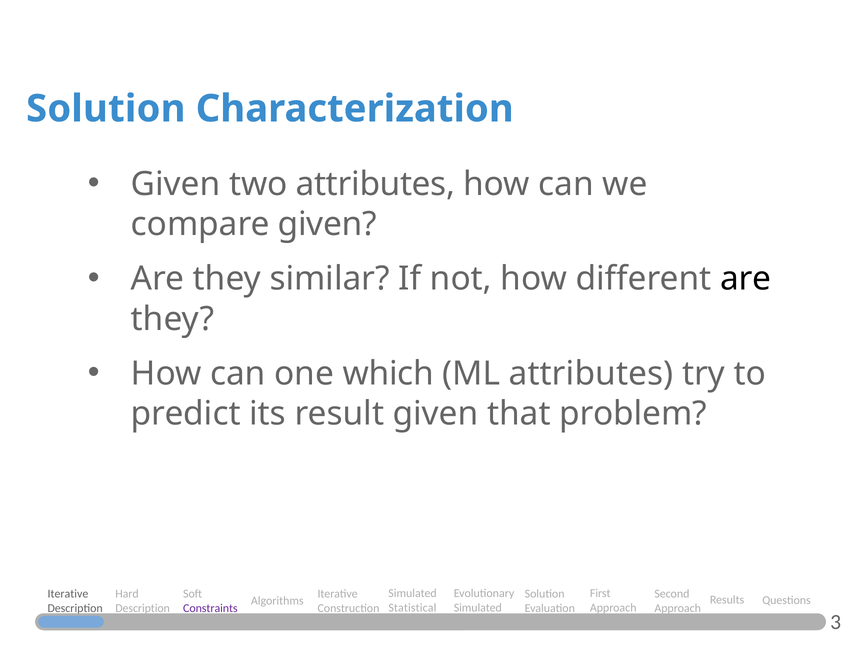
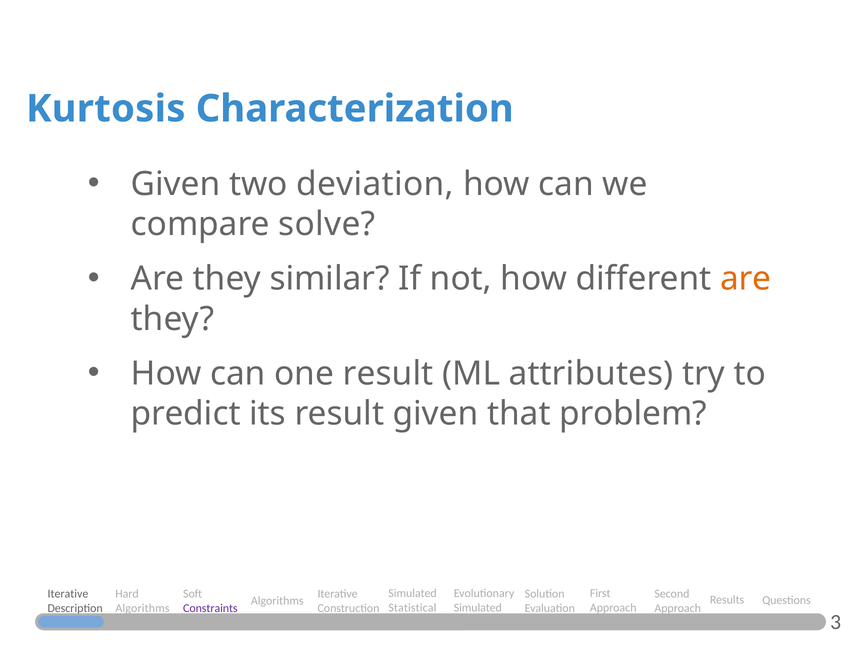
Solution at (106, 109): Solution -> Kurtosis
two attributes: attributes -> deviation
compare given: given -> solve
are at (746, 279) colour: black -> orange
one which: which -> result
Description at (143, 608): Description -> Algorithms
